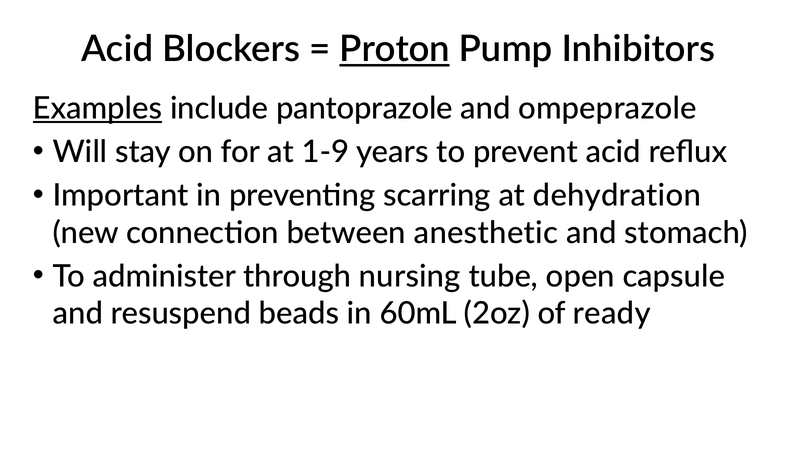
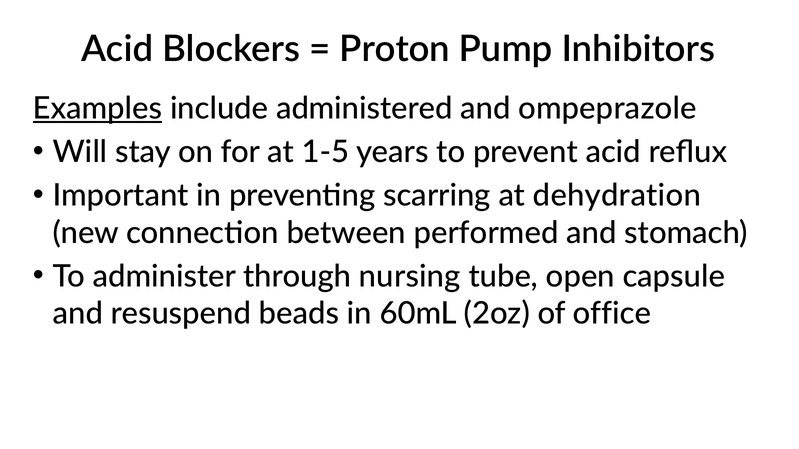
Proton underline: present -> none
pantoprazole: pantoprazole -> administered
1-9: 1-9 -> 1-5
anesthetic: anesthetic -> performed
ready: ready -> office
